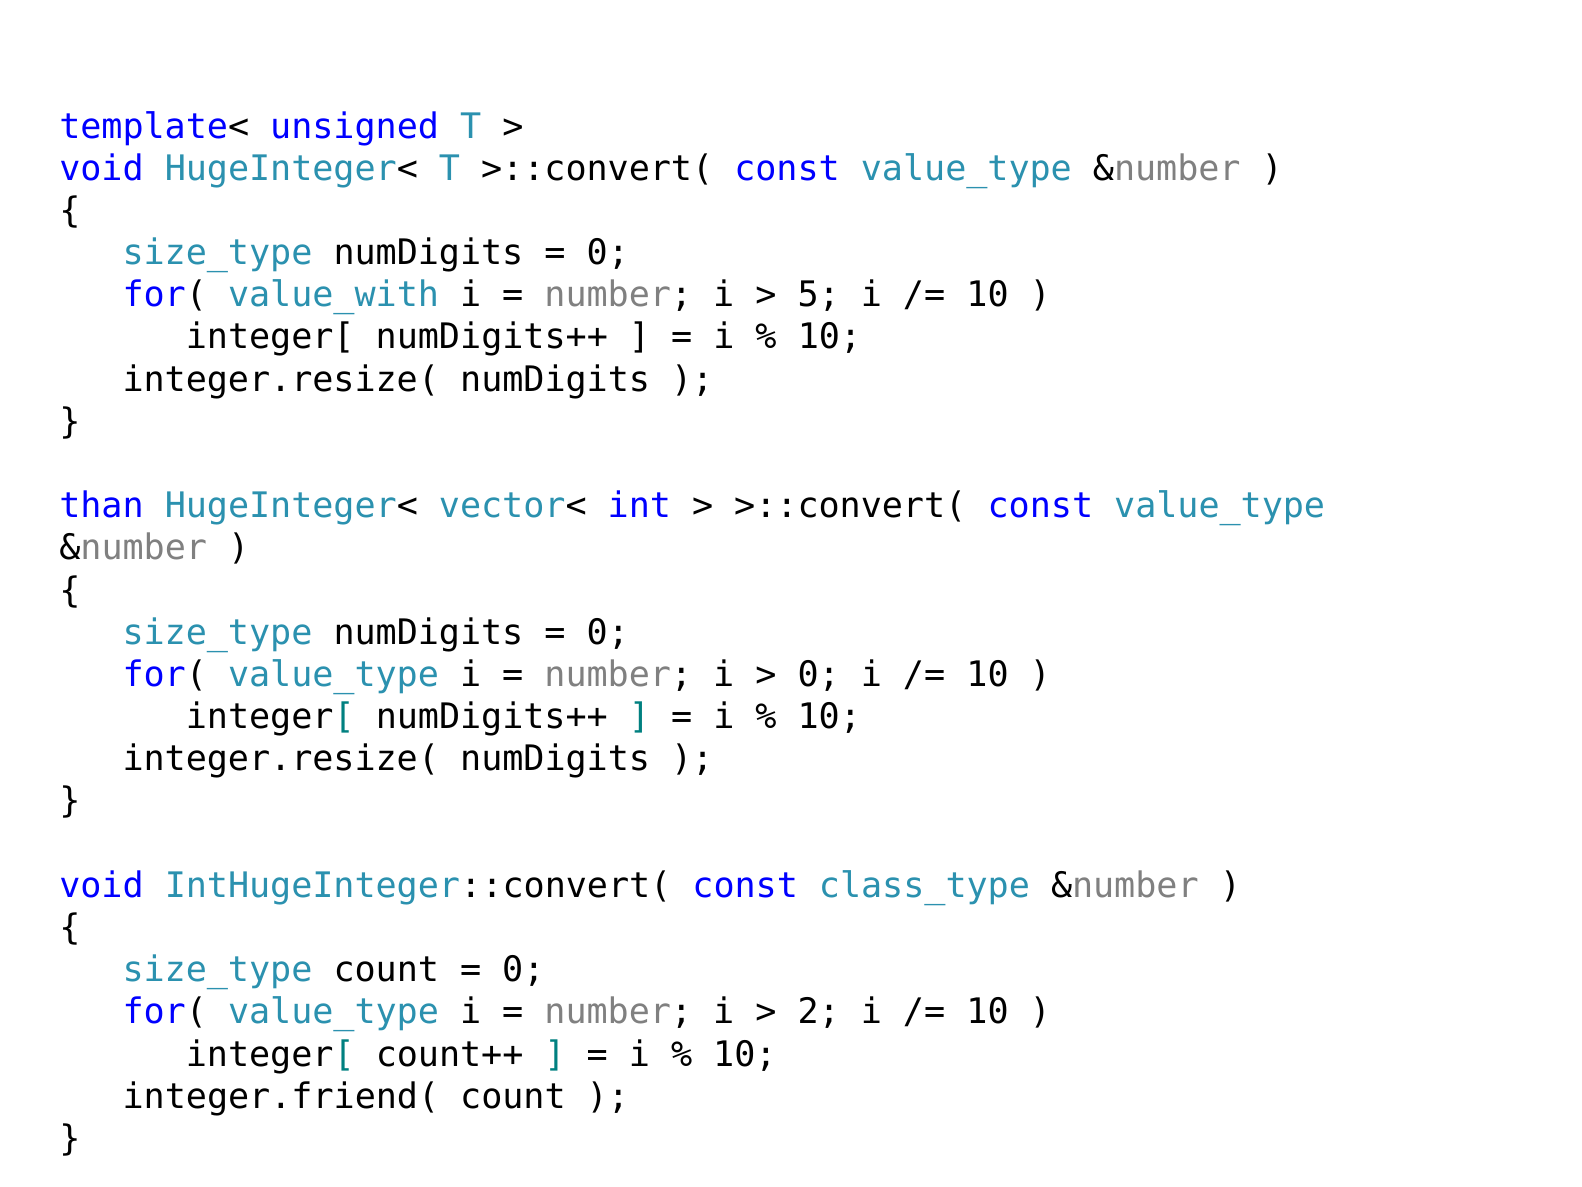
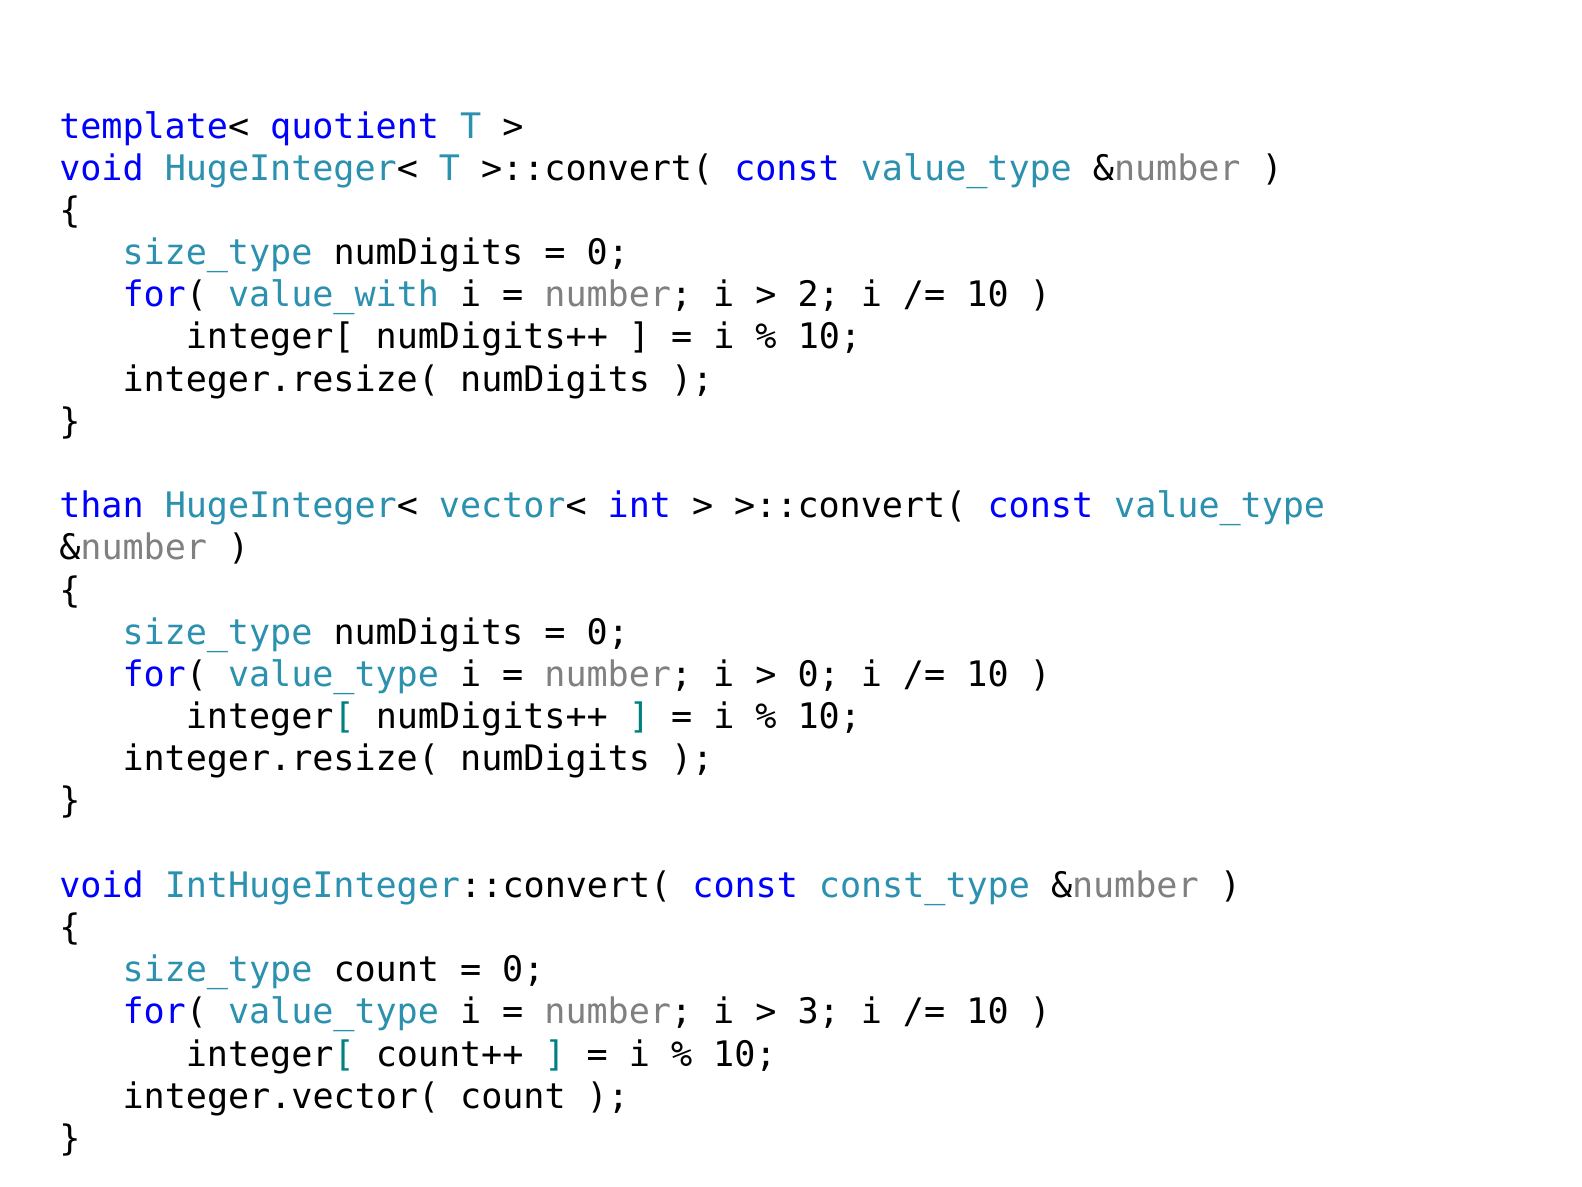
unsigned: unsigned -> quotient
5: 5 -> 2
class_type: class_type -> const_type
2: 2 -> 3
integer.friend(: integer.friend( -> integer.vector(
